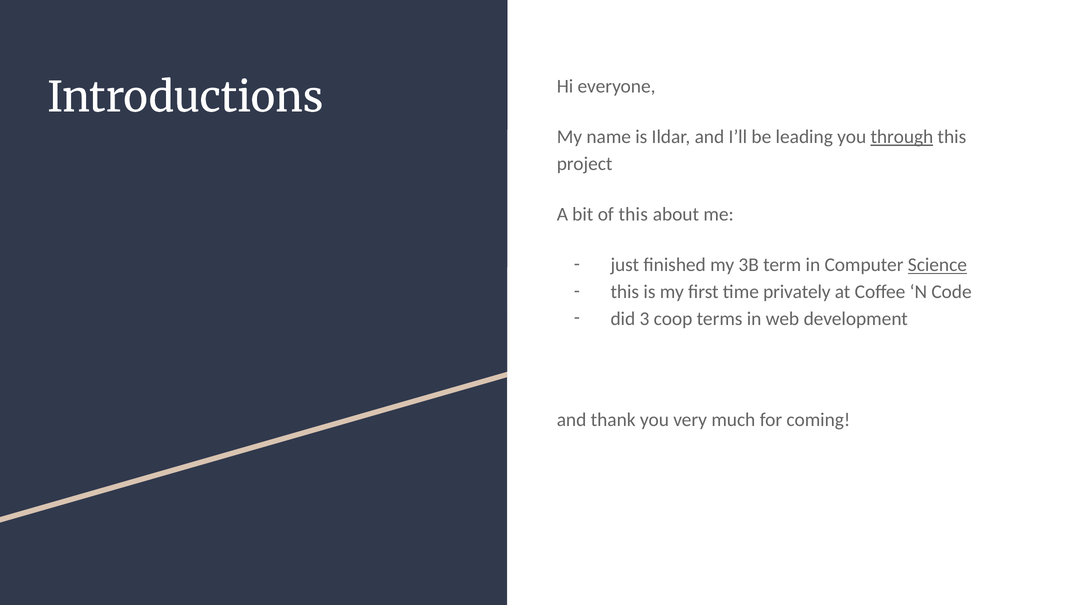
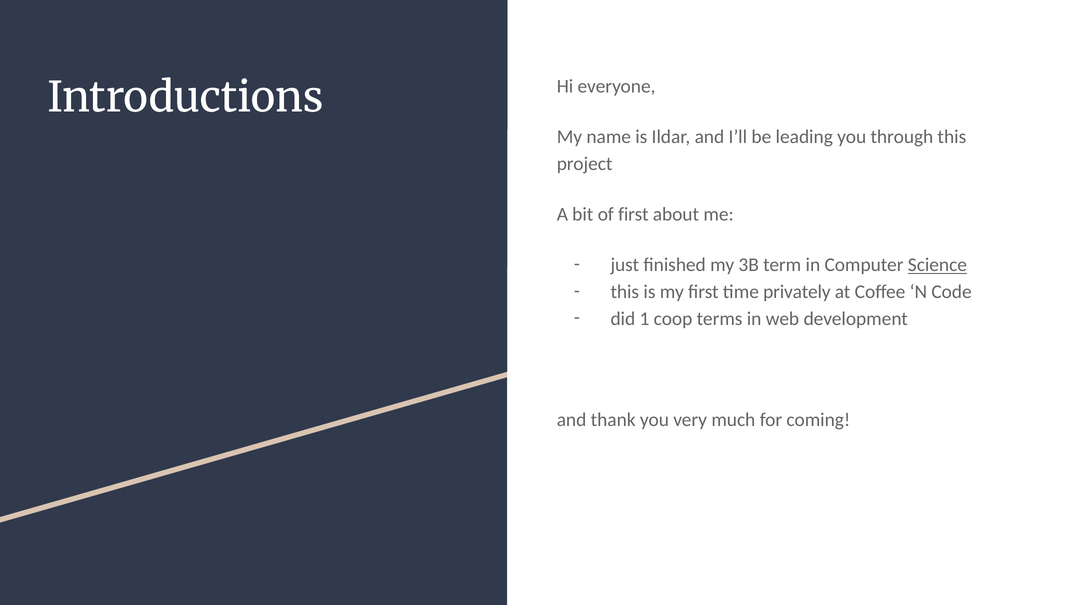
through underline: present -> none
of this: this -> first
3: 3 -> 1
